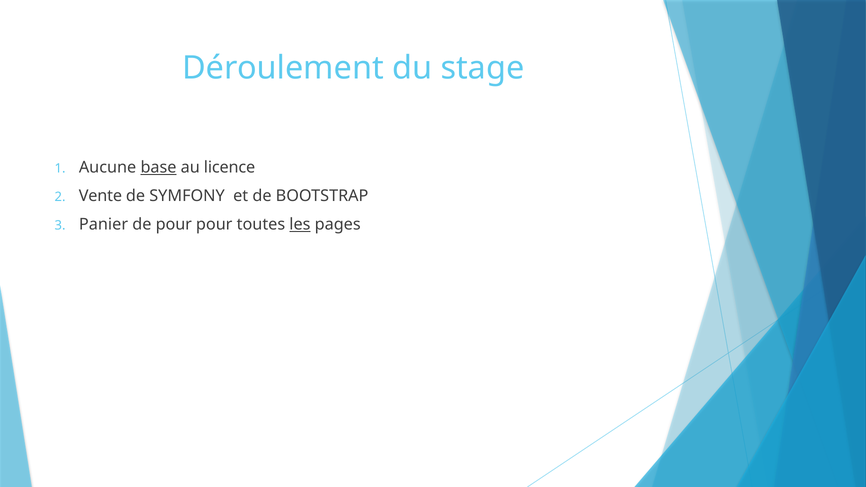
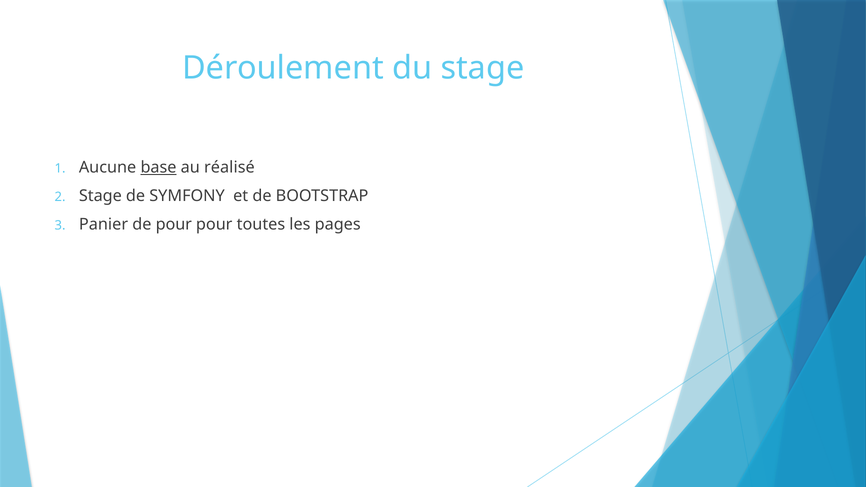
licence: licence -> réalisé
Vente at (100, 196): Vente -> Stage
les underline: present -> none
